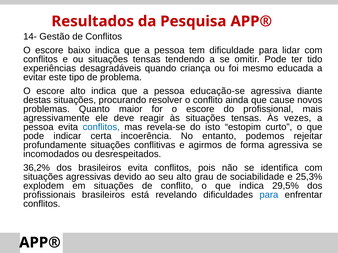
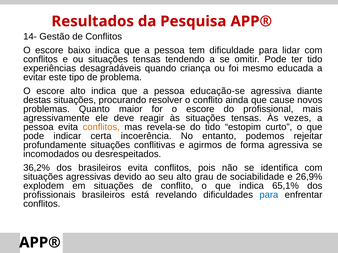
conflitos at (101, 127) colour: blue -> orange
do isto: isto -> tido
25,3%: 25,3% -> 26,9%
29,5%: 29,5% -> 65,1%
